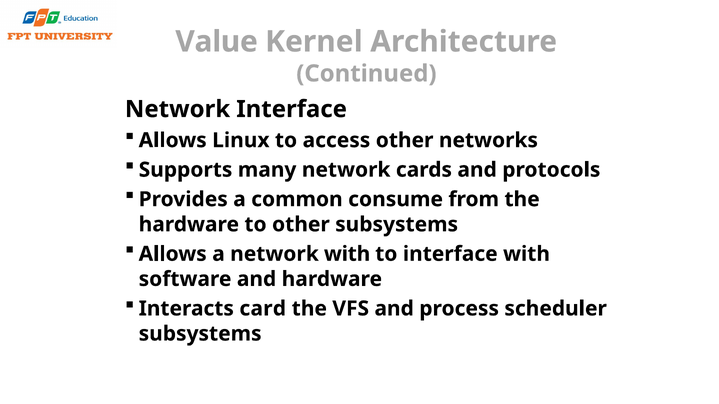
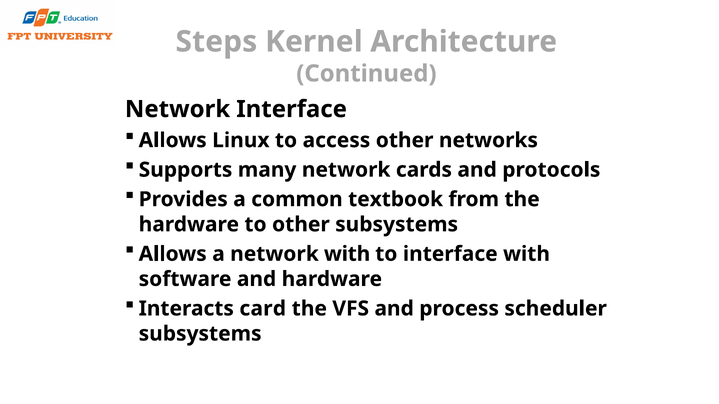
Value: Value -> Steps
consume: consume -> textbook
